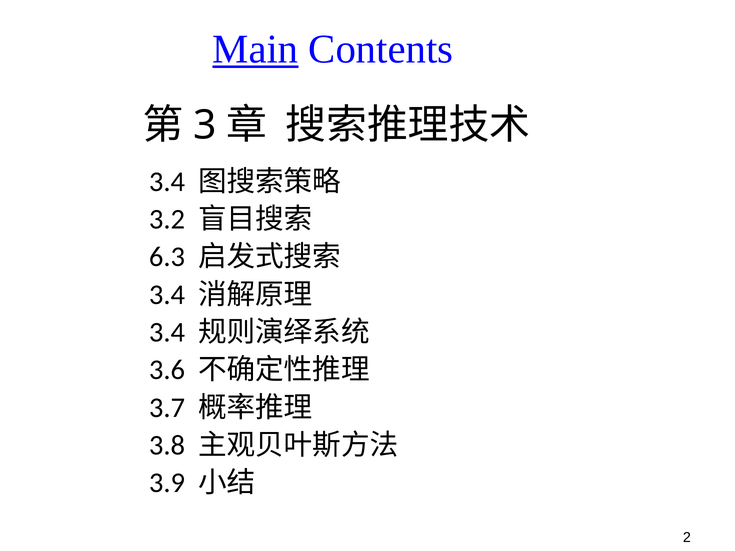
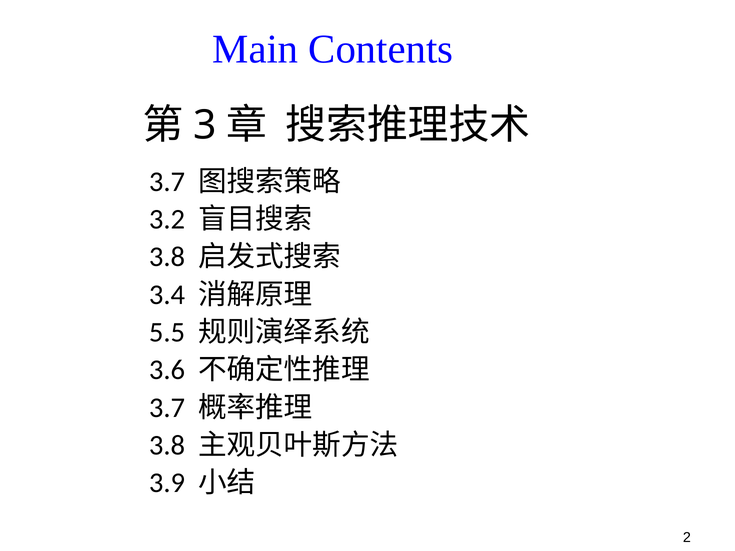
Main underline: present -> none
3.4 at (167, 182): 3.4 -> 3.7
6.3 at (167, 257): 6.3 -> 3.8
3.4 at (167, 332): 3.4 -> 5.5
